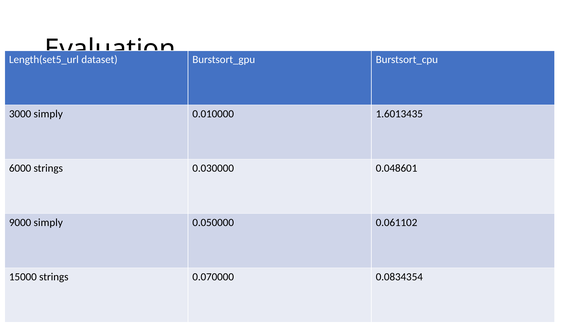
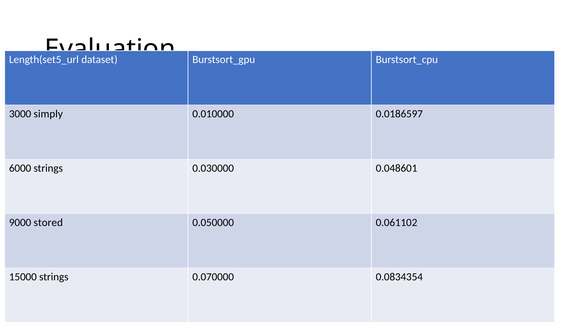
1.6013435: 1.6013435 -> 0.0186597
9000 simply: simply -> stored
